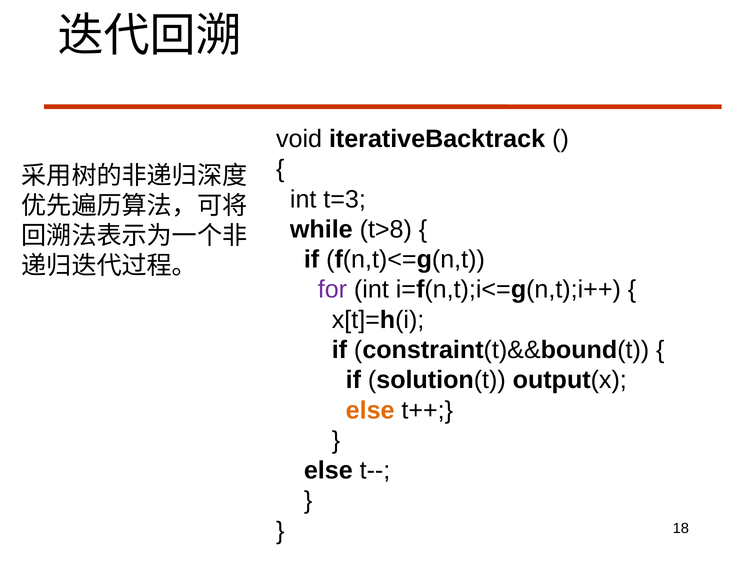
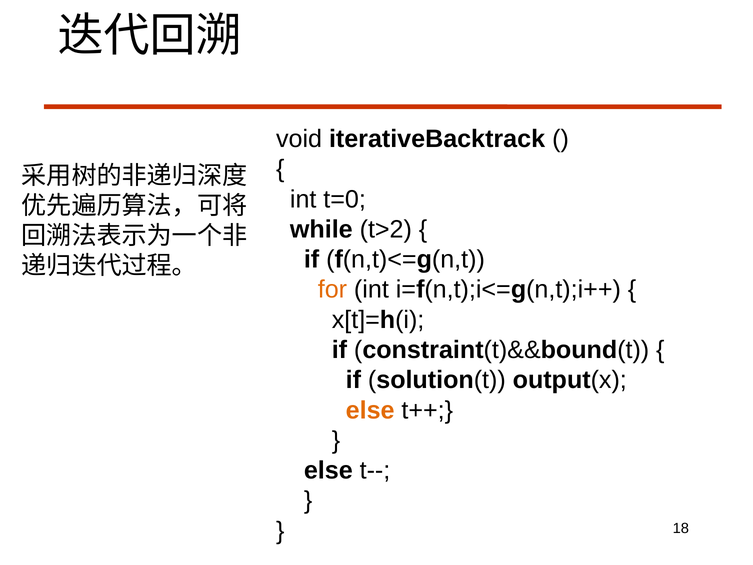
t=3: t=3 -> t=0
t>8: t>8 -> t>2
for colour: purple -> orange
